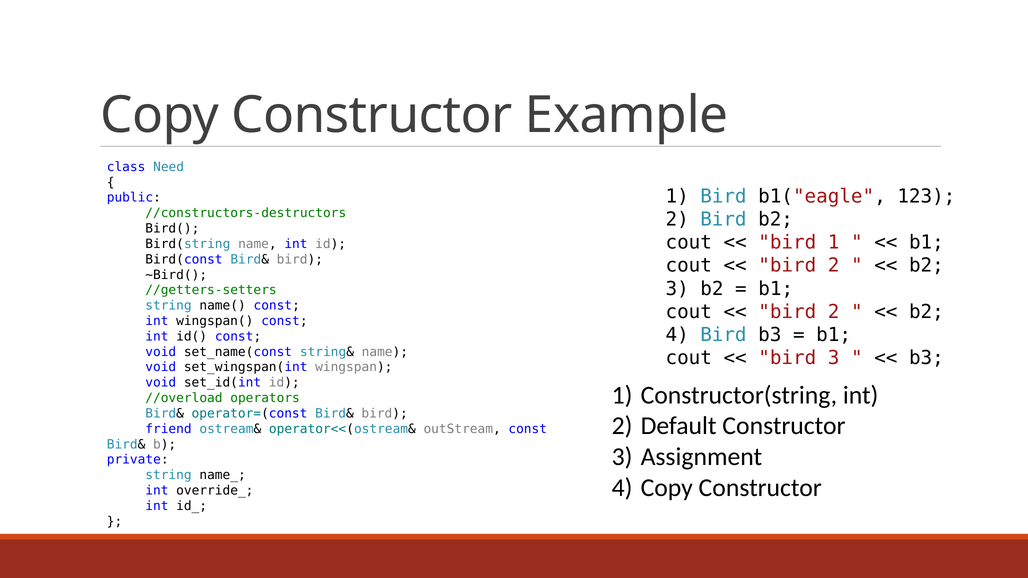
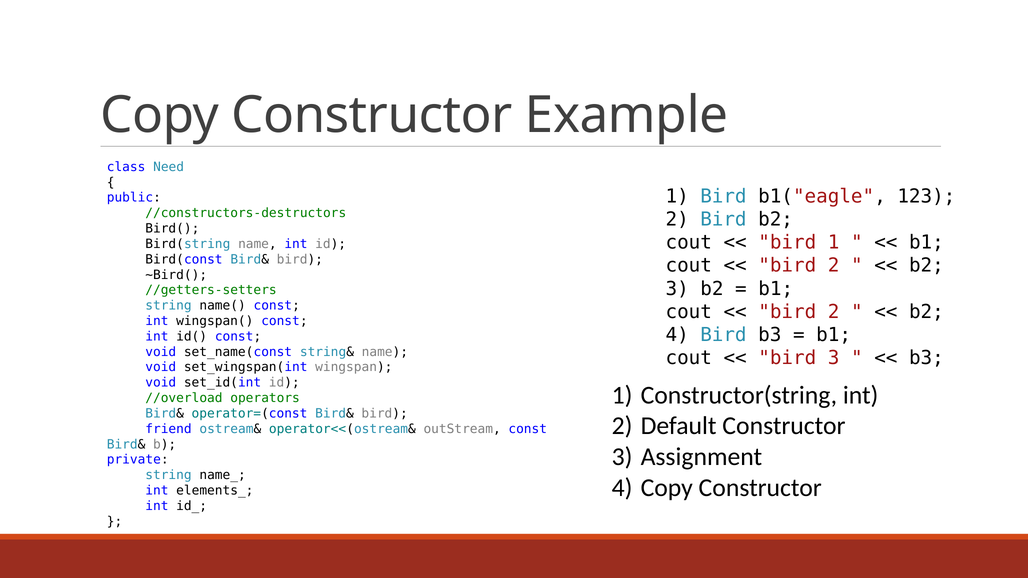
override_: override_ -> elements_
